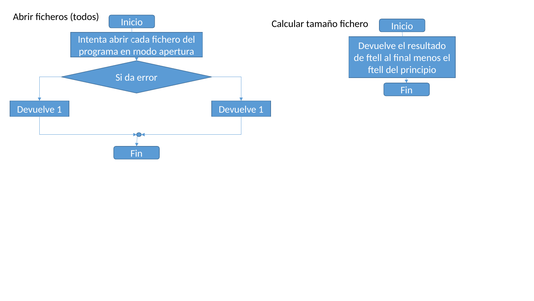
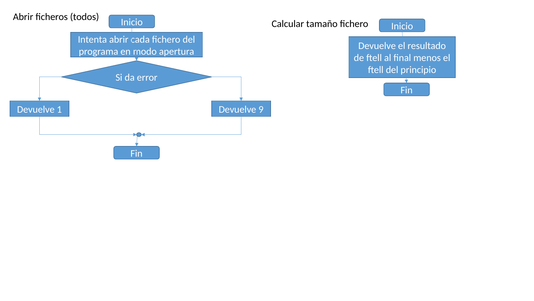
1 Devuelve 1: 1 -> 9
